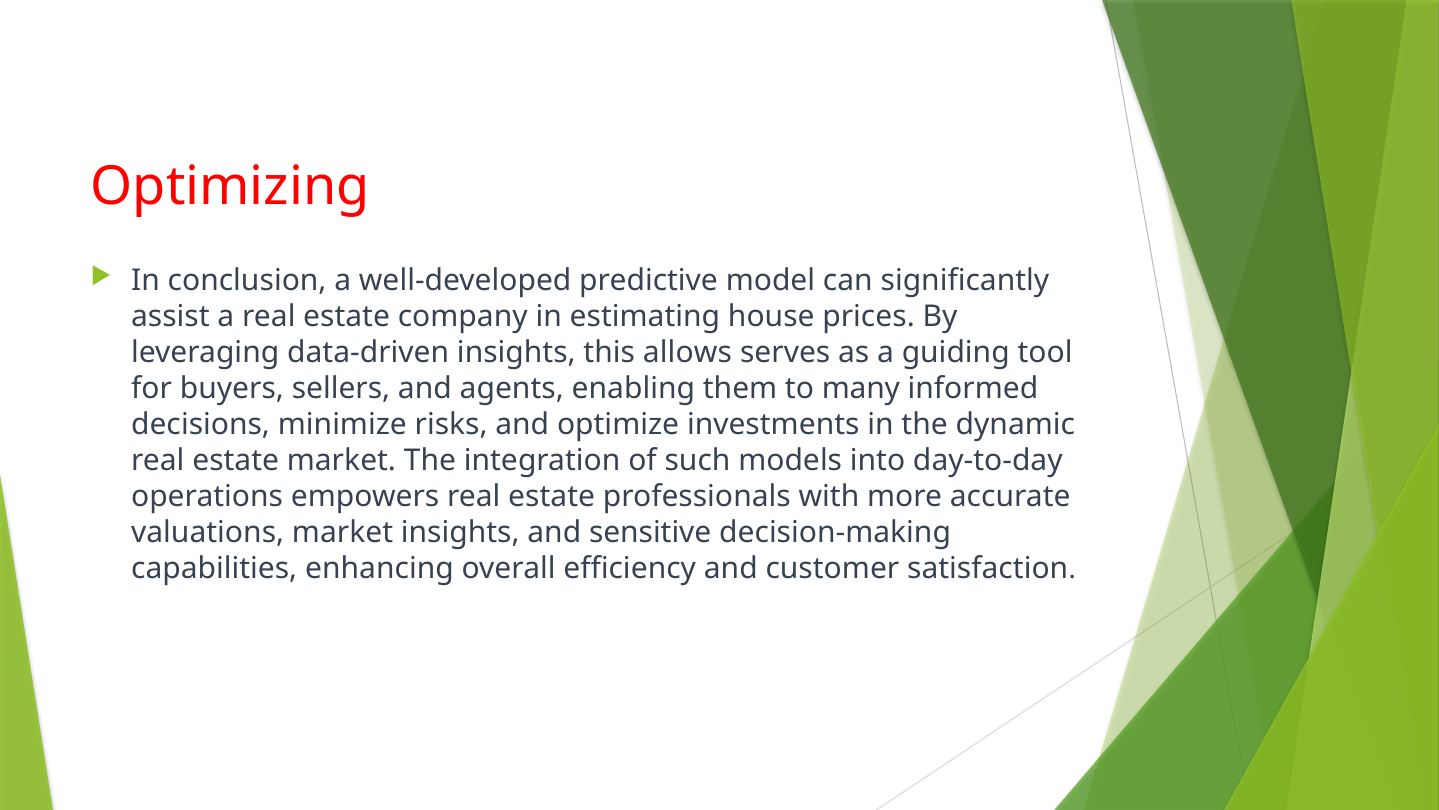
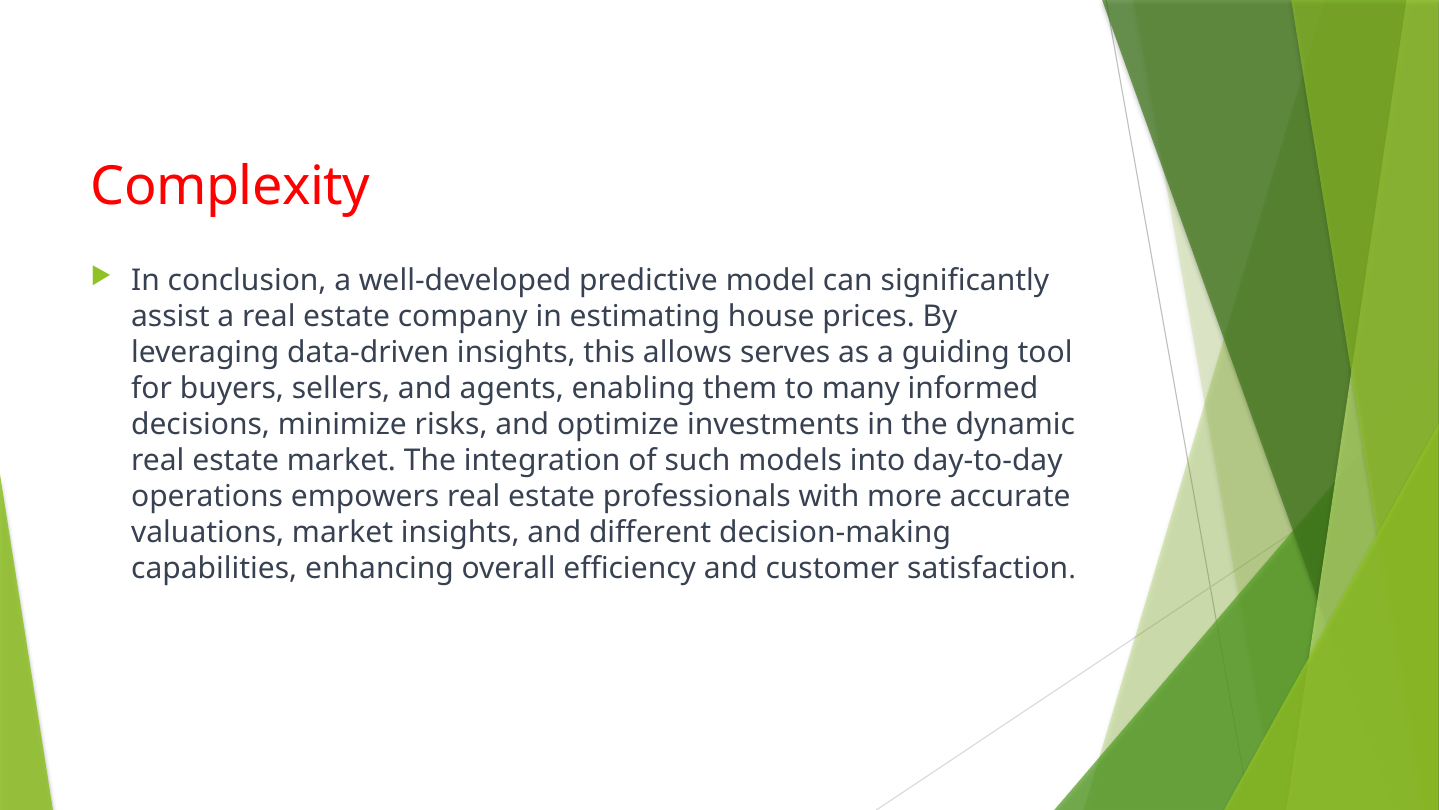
Optimizing: Optimizing -> Complexity
sensitive: sensitive -> different
